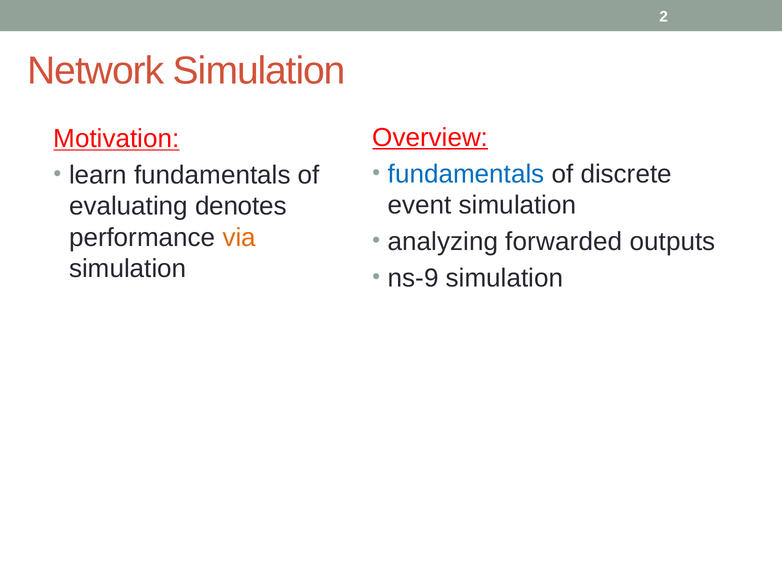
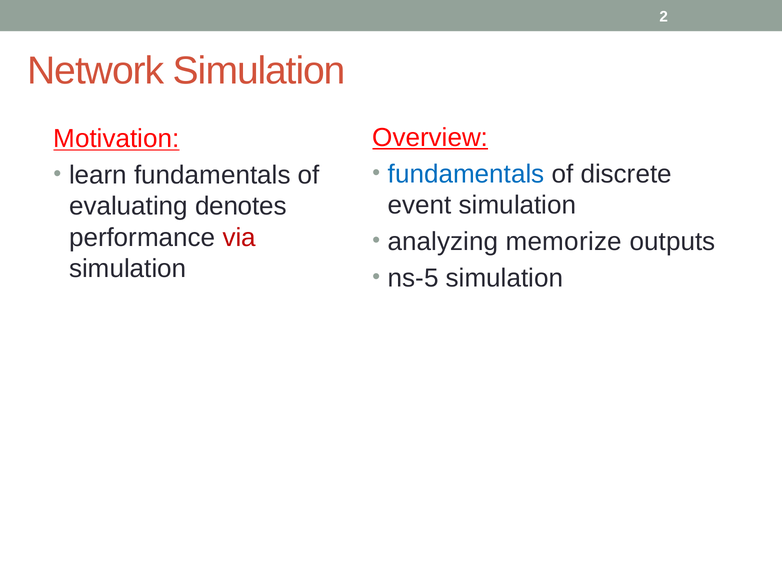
via colour: orange -> red
forwarded: forwarded -> memorize
ns-9: ns-9 -> ns-5
